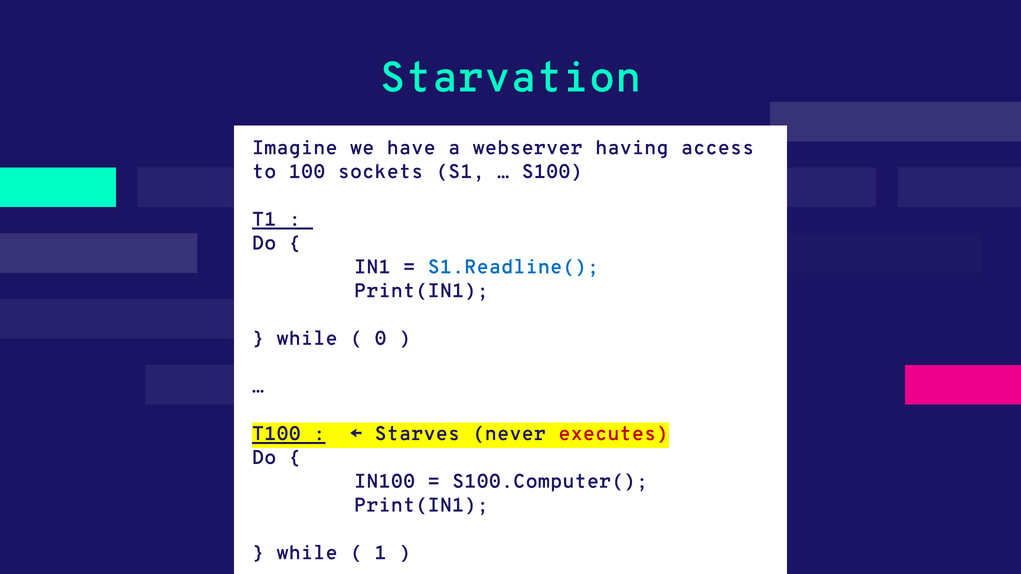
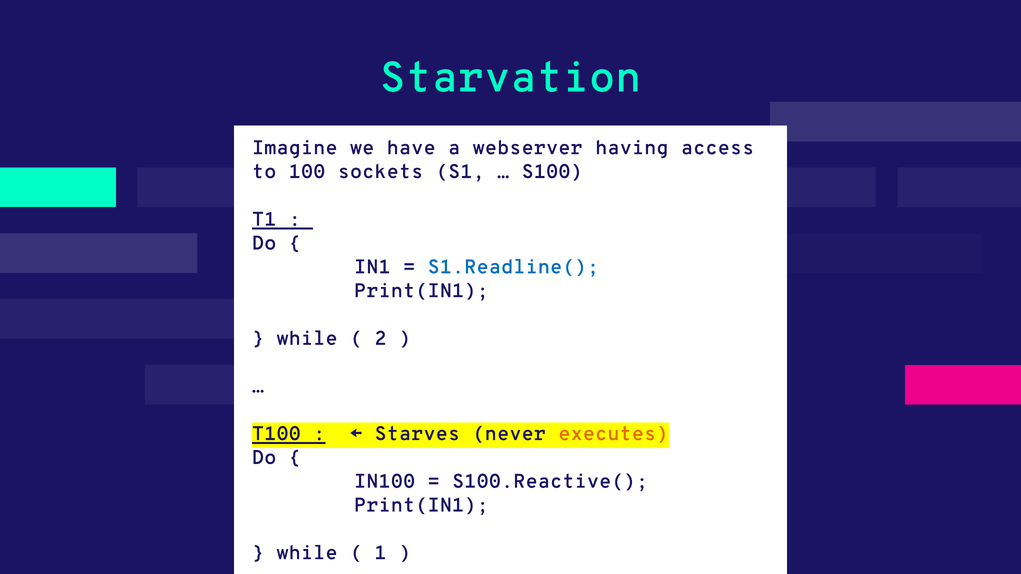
0: 0 -> 2
executes colour: red -> orange
S100.Computer(: S100.Computer( -> S100.Reactive(
